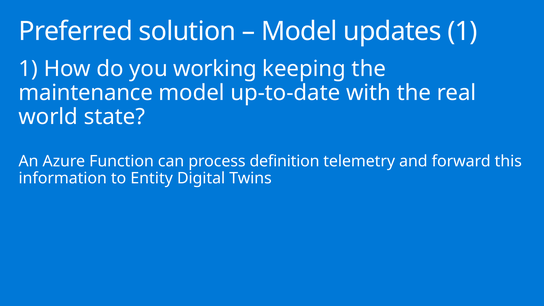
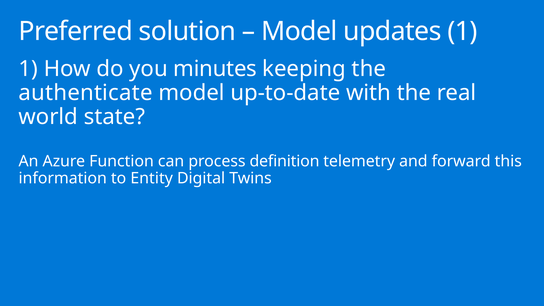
working: working -> minutes
maintenance: maintenance -> authenticate
